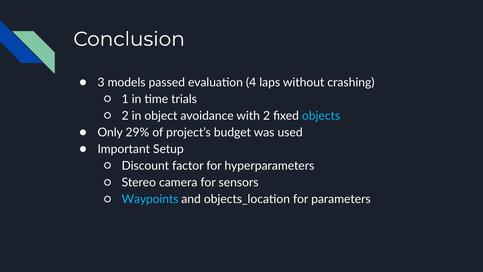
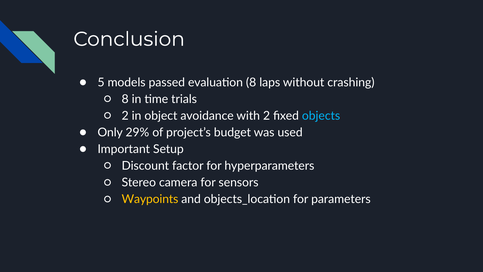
3: 3 -> 5
evaluation 4: 4 -> 8
1 at (125, 99): 1 -> 8
Waypoints colour: light blue -> yellow
